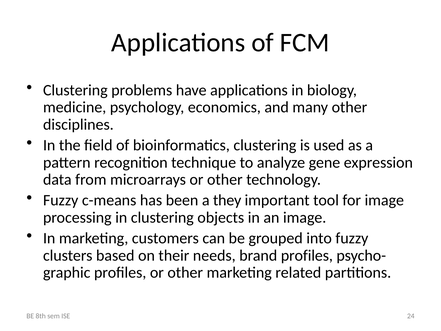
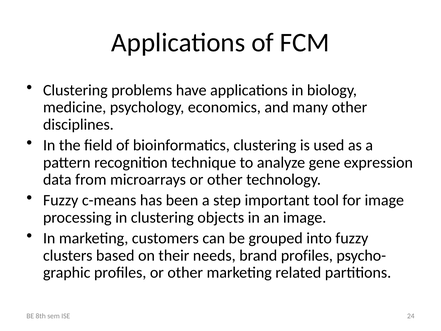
they: they -> step
